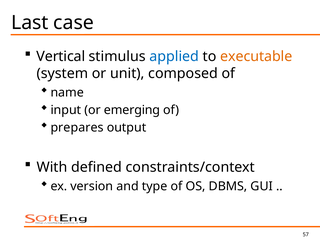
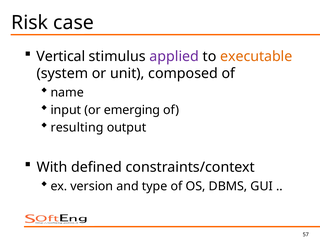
Last: Last -> Risk
applied colour: blue -> purple
prepares: prepares -> resulting
